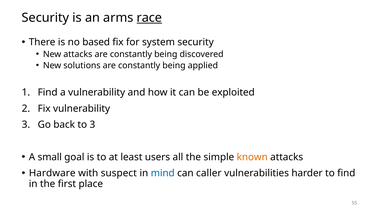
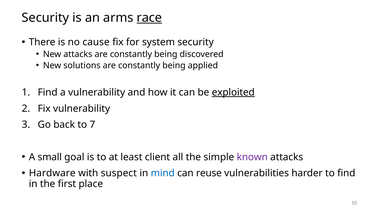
based: based -> cause
exploited underline: none -> present
to 3: 3 -> 7
users: users -> client
known colour: orange -> purple
caller: caller -> reuse
